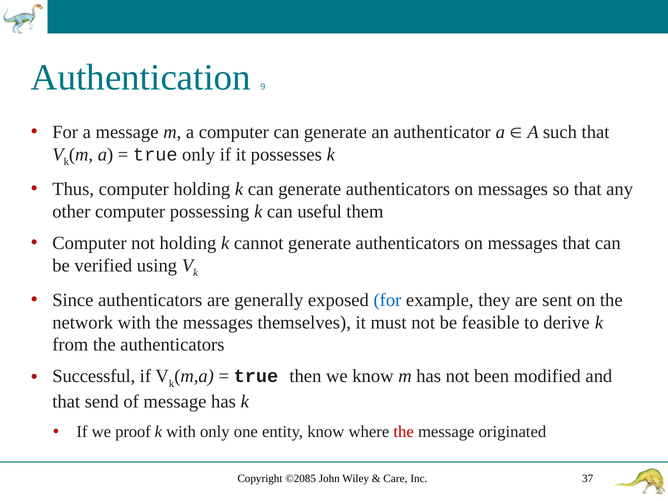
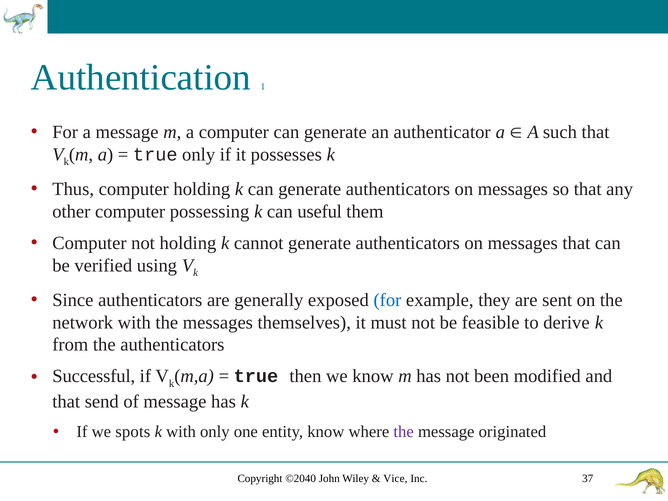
9: 9 -> 1
proof: proof -> spots
the at (404, 432) colour: red -> purple
©2085: ©2085 -> ©2040
Care: Care -> Vice
